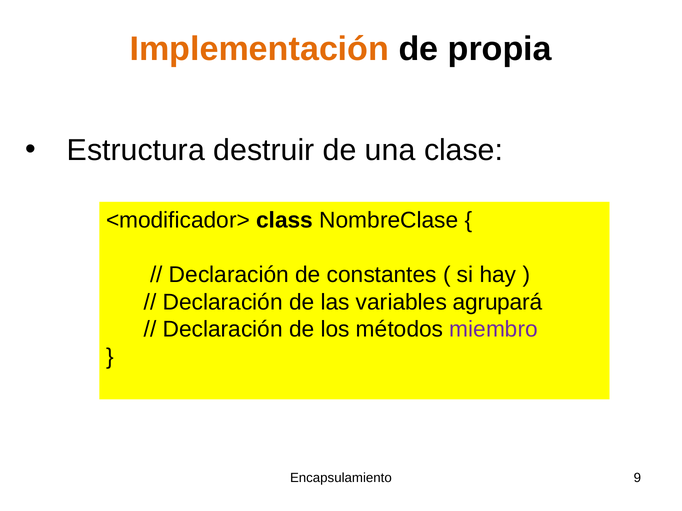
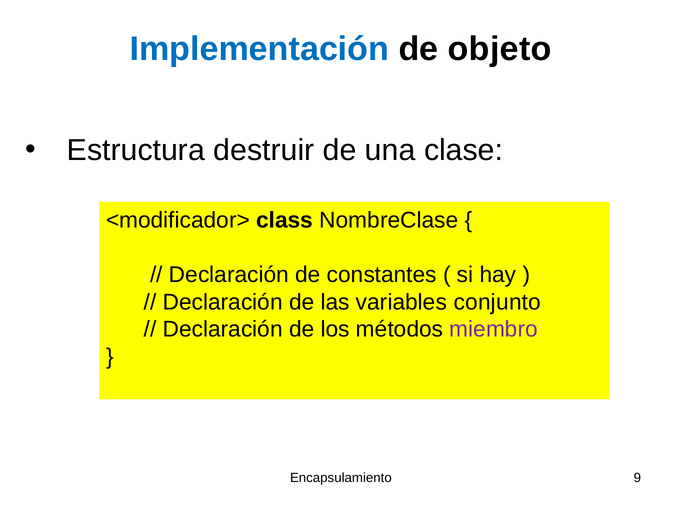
Implementación colour: orange -> blue
propia: propia -> objeto
agrupará: agrupará -> conjunto
